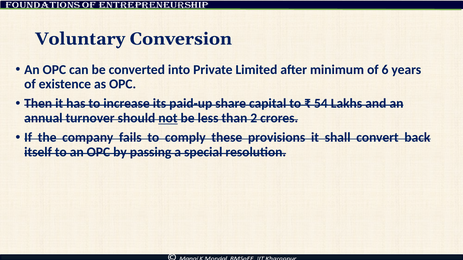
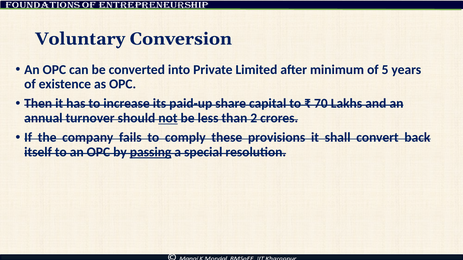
6: 6 -> 5
54: 54 -> 70
passing underline: none -> present
